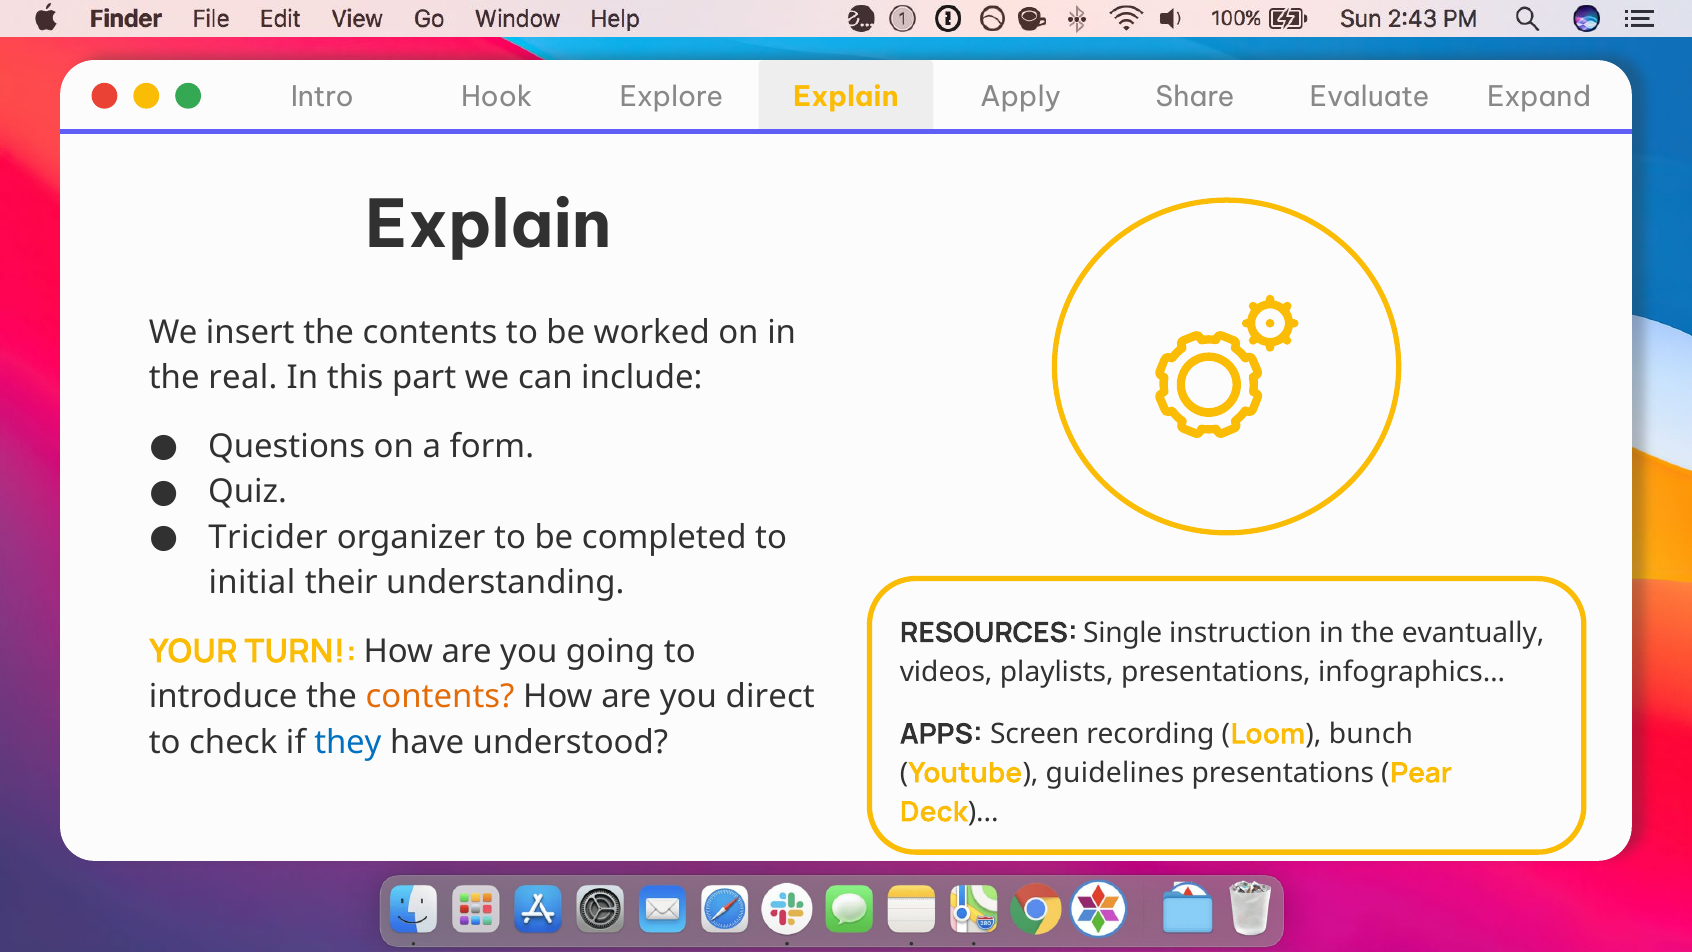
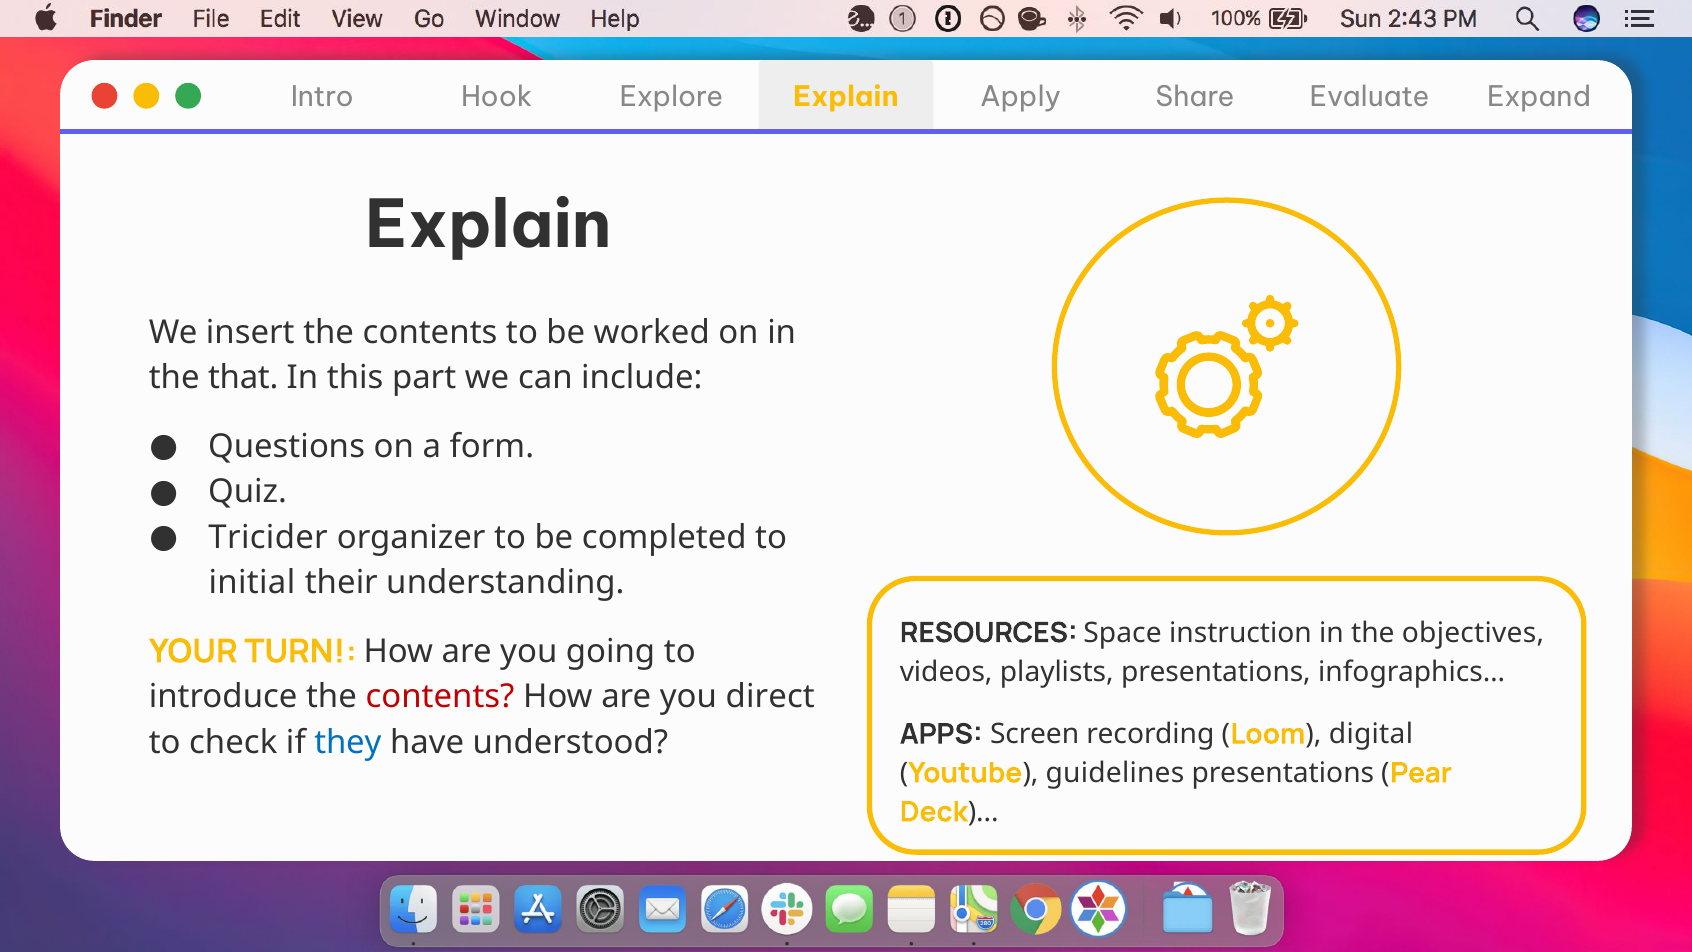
real: real -> that
Single: Single -> Space
evantually: evantually -> objectives
contents at (440, 697) colour: orange -> red
bunch: bunch -> digital
